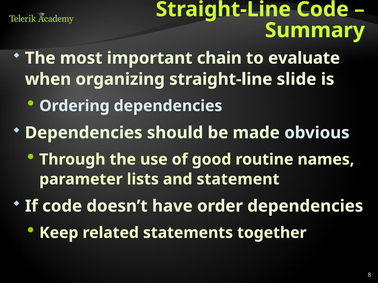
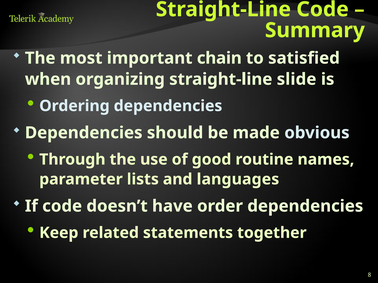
evaluate: evaluate -> satisfied
statement: statement -> languages
